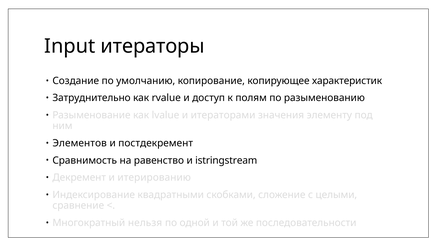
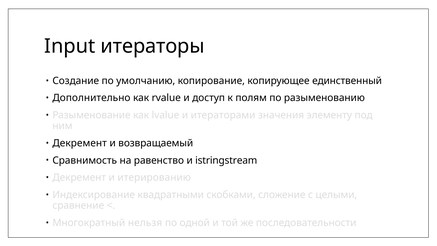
характеристик: характеристик -> единственный
Затруднительно: Затруднительно -> Дополнительно
Элементов at (80, 143): Элементов -> Декремент
постдекремент: постдекремент -> возвращаемый
